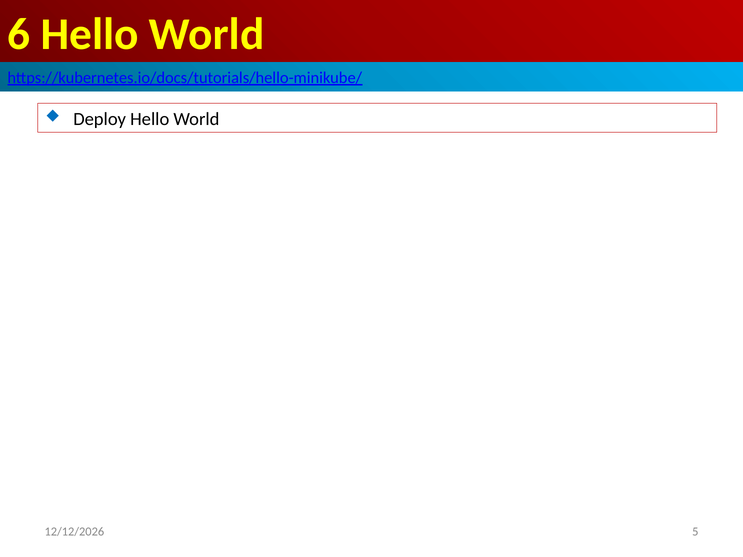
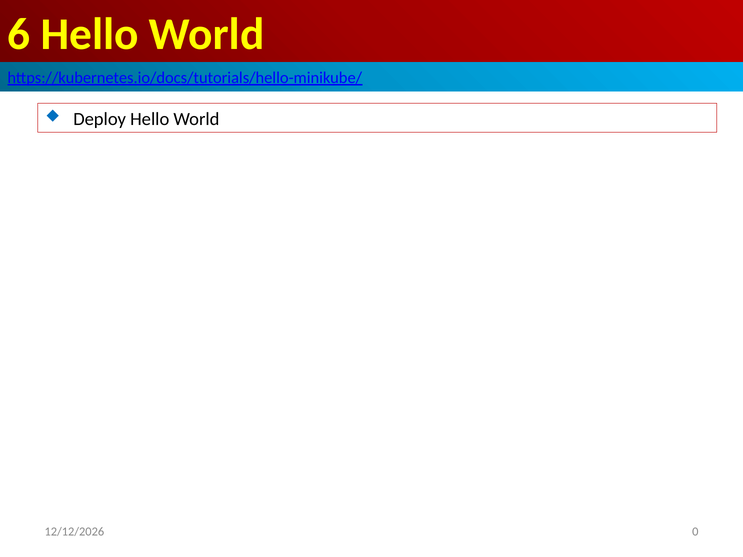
5: 5 -> 0
